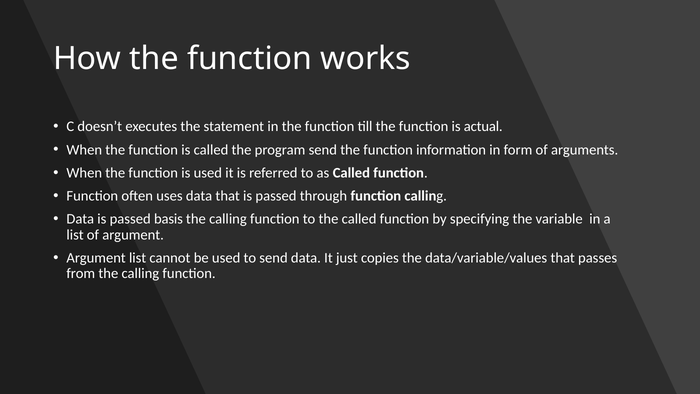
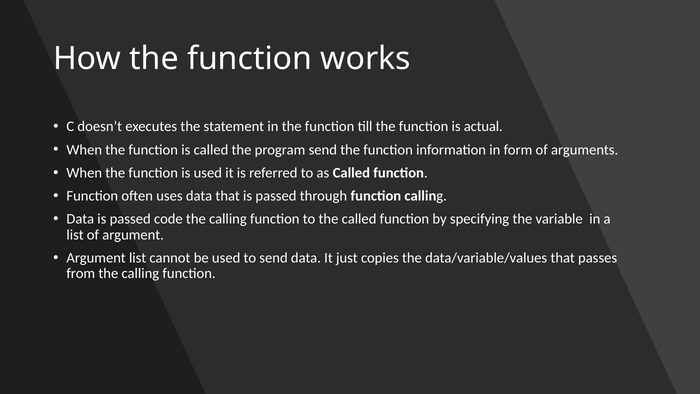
basis: basis -> code
